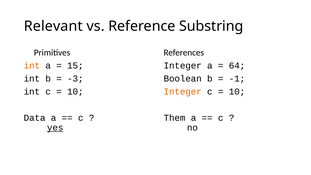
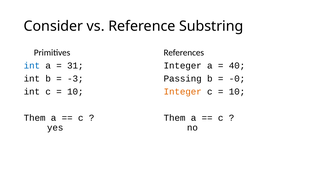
Relevant: Relevant -> Consider
int at (32, 66) colour: orange -> blue
15: 15 -> 31
64: 64 -> 40
Boolean: Boolean -> Passing
-1: -1 -> -0
Data at (35, 118): Data -> Them
yes underline: present -> none
